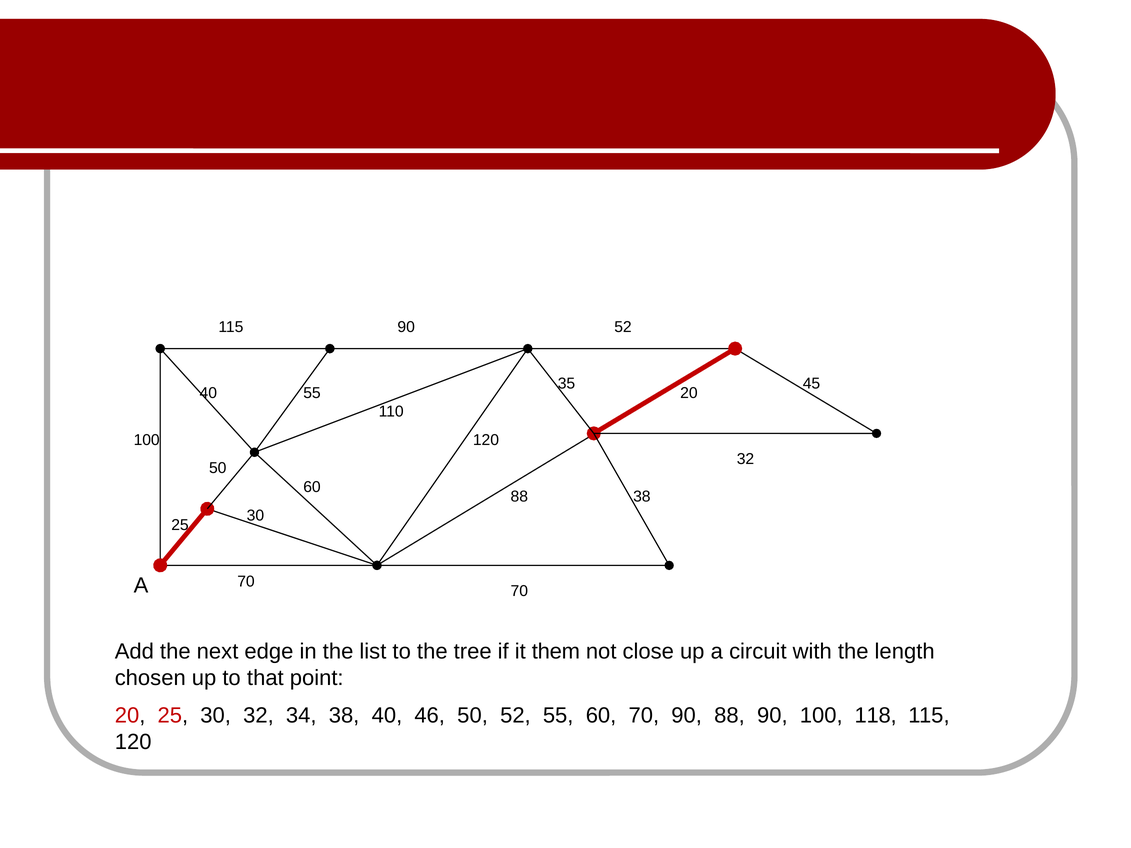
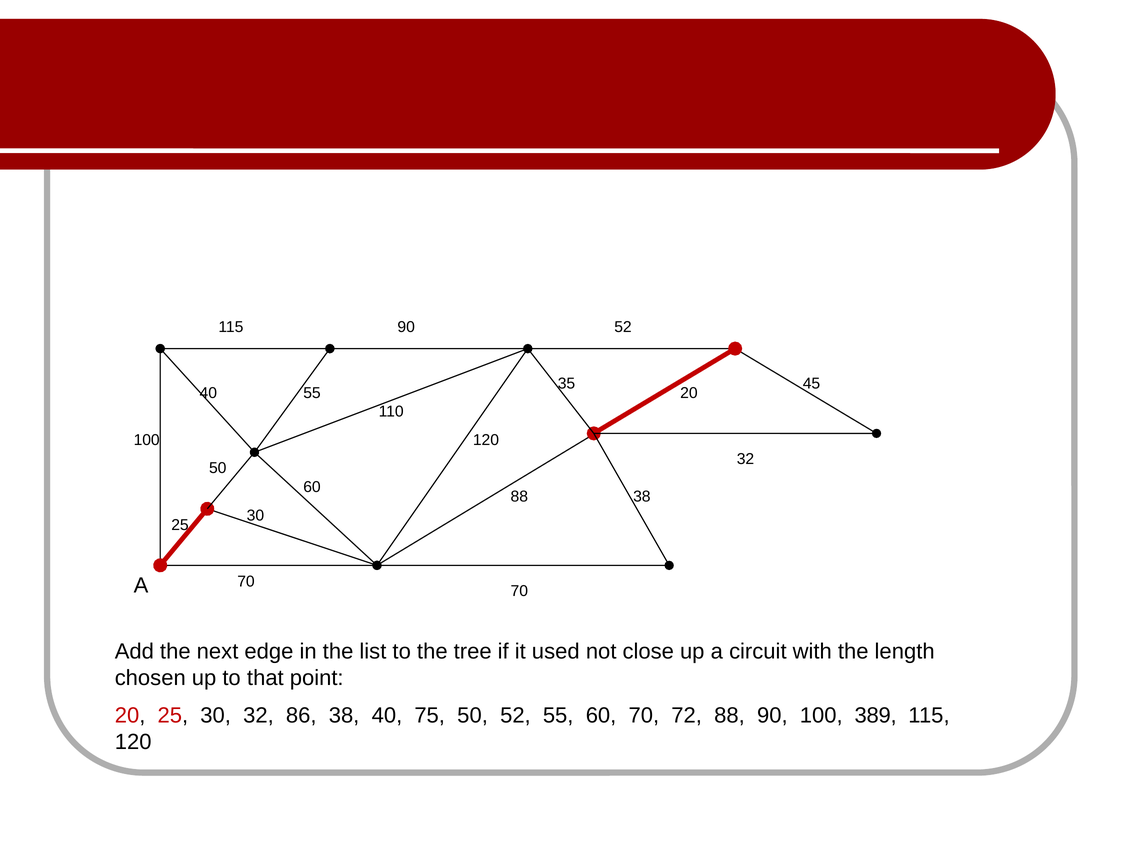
them: them -> used
34: 34 -> 86
46: 46 -> 75
70 90: 90 -> 72
118: 118 -> 389
